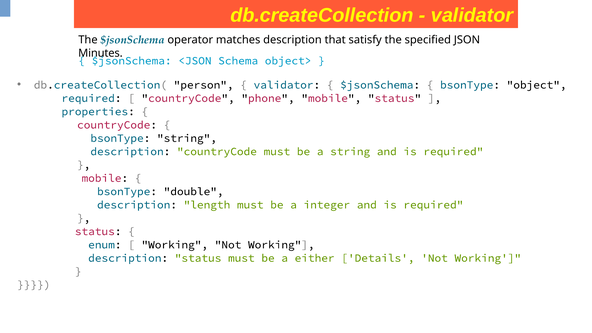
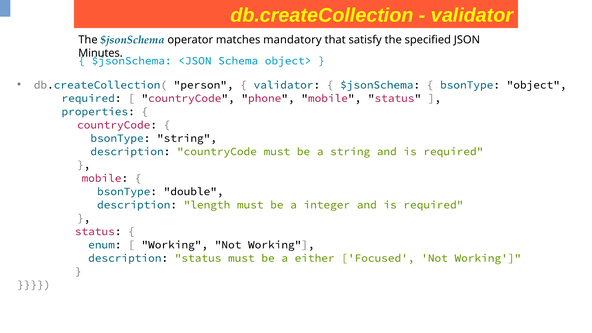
matches description: description -> mandatory
Details: Details -> Focused
